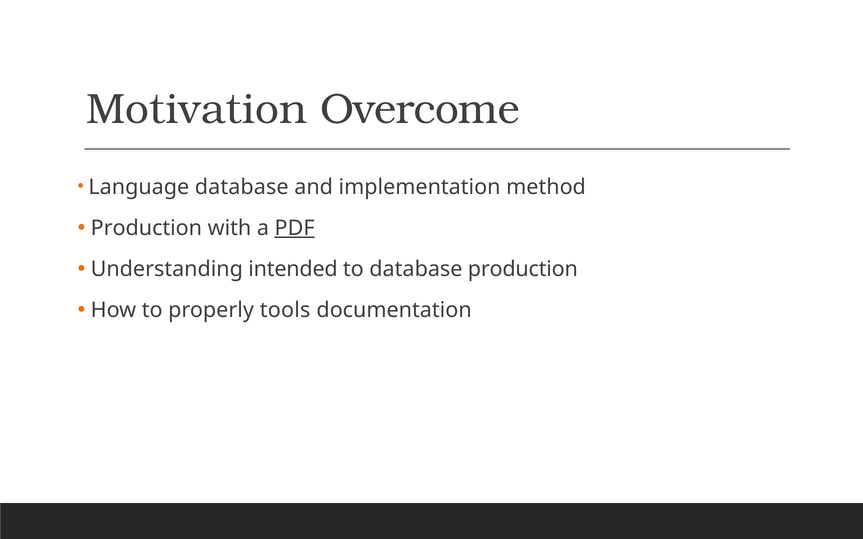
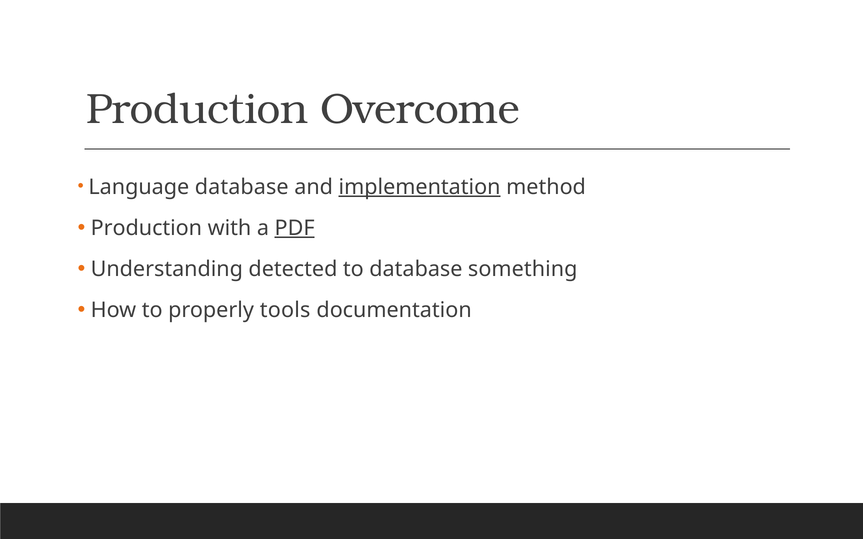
Motivation at (197, 109): Motivation -> Production
implementation underline: none -> present
intended: intended -> detected
database production: production -> something
